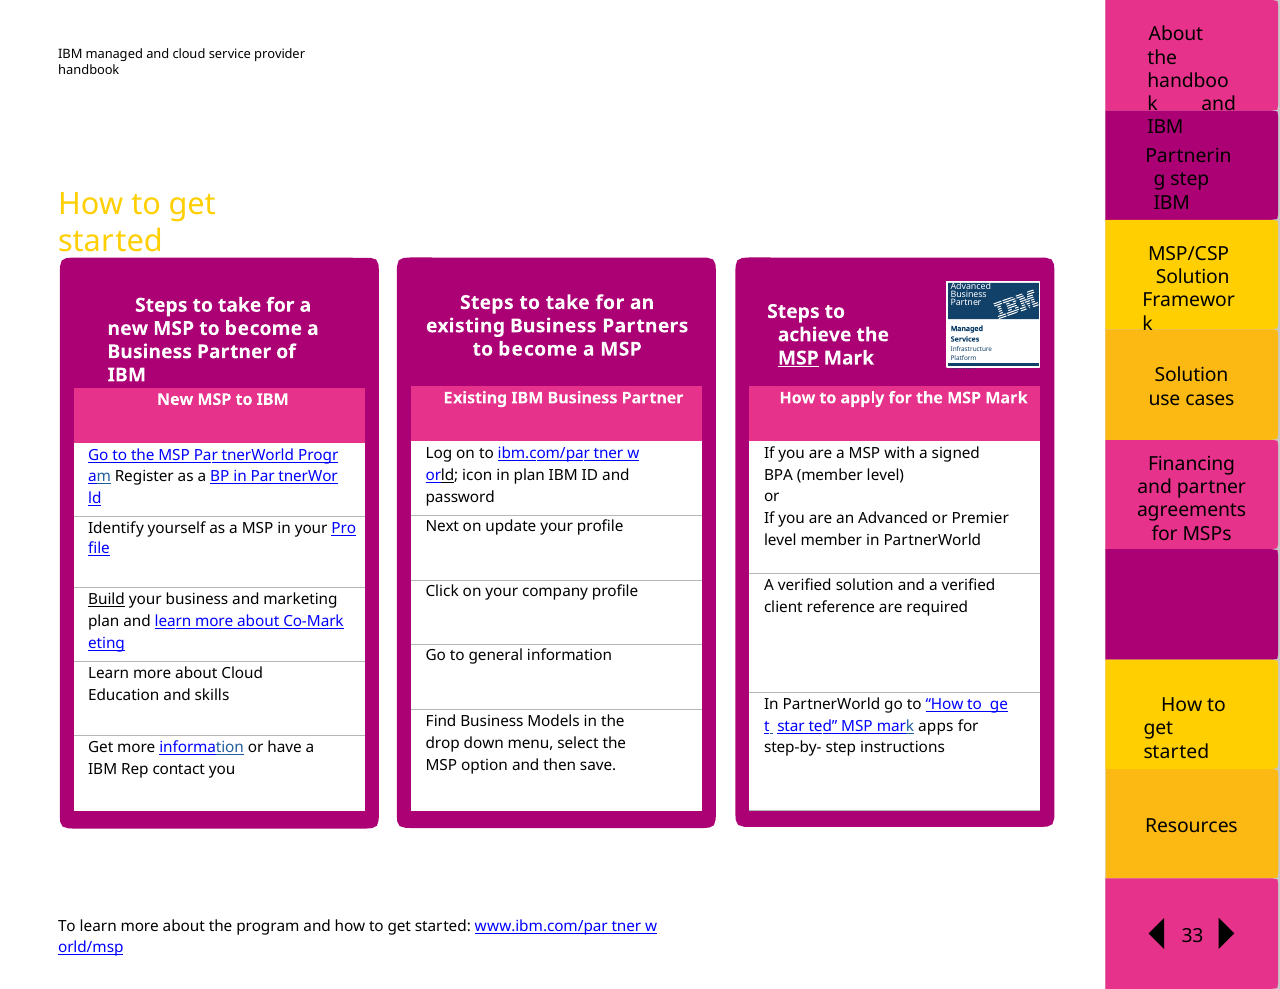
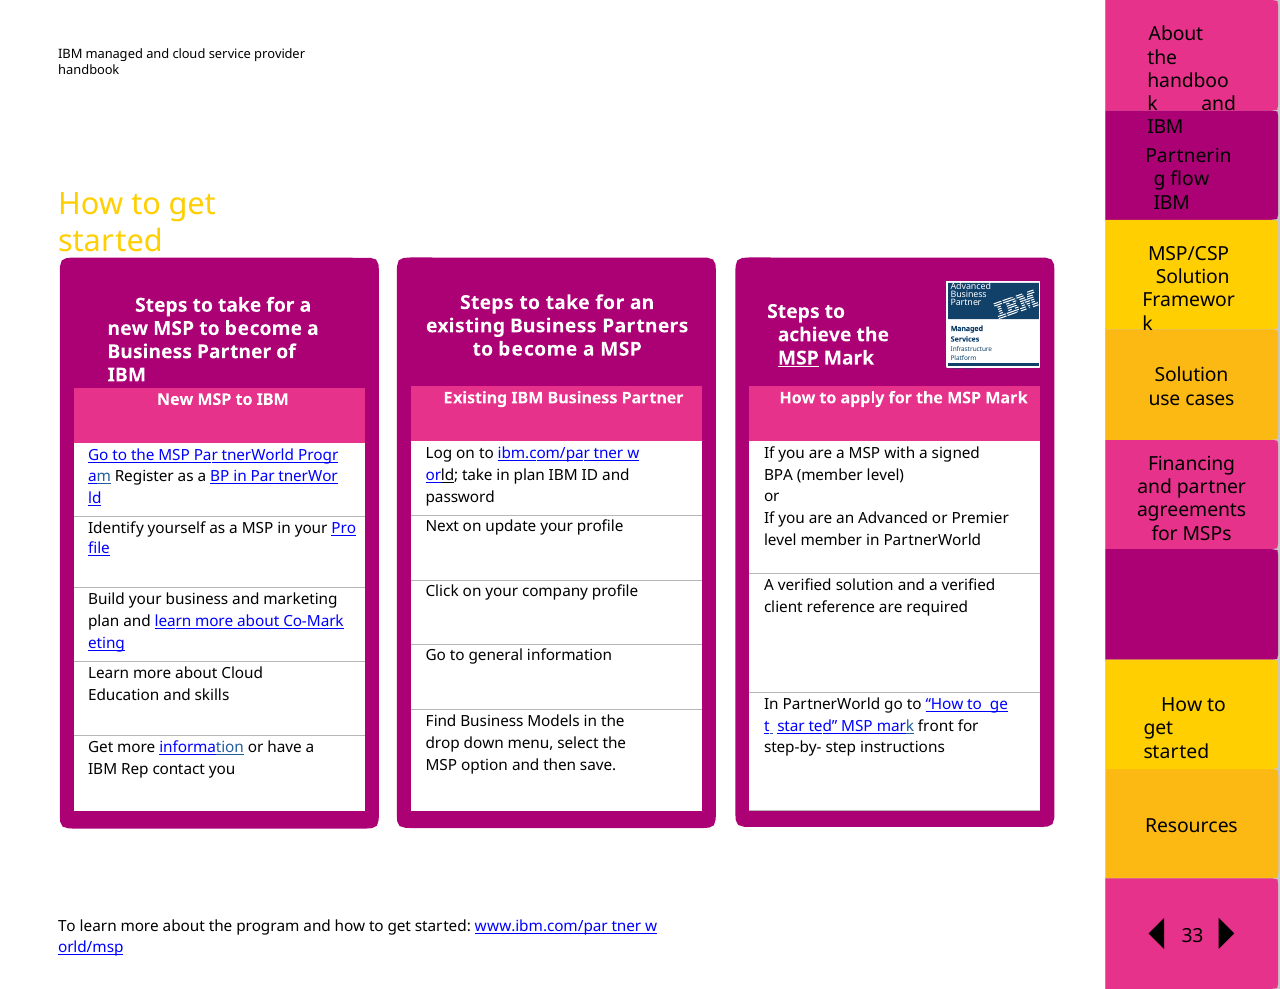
step at (1190, 179): step -> flow
icon at (477, 475): icon -> take
Build underline: present -> none
apps: apps -> front
